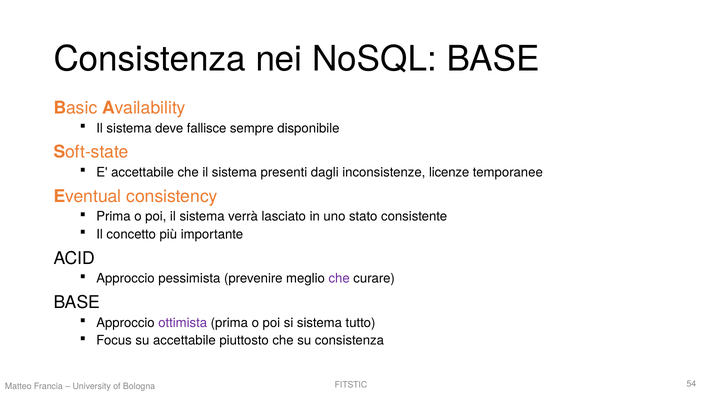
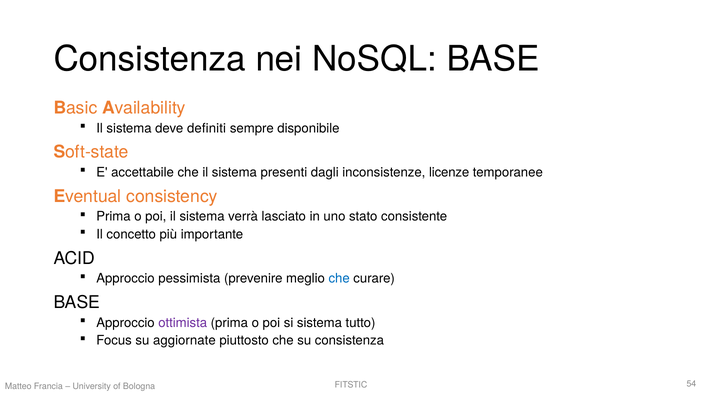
fallisce: fallisce -> definiti
che at (339, 279) colour: purple -> blue
su accettabile: accettabile -> aggiornate
